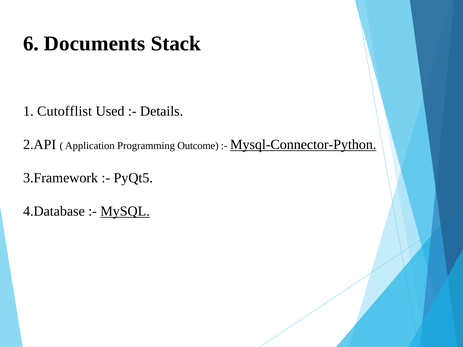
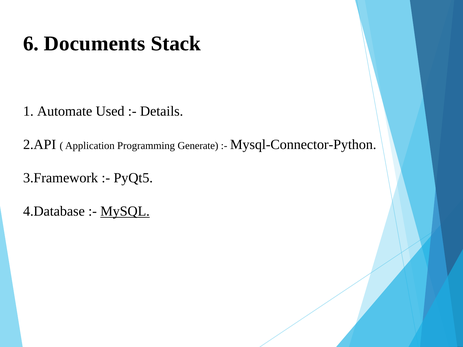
Cutofflist: Cutofflist -> Automate
Outcome: Outcome -> Generate
Mysql-Connector-Python underline: present -> none
